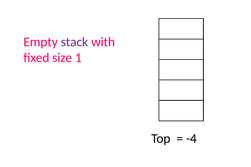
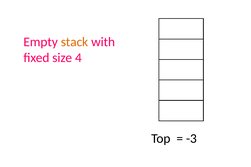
stack colour: purple -> orange
1: 1 -> 4
-4: -4 -> -3
